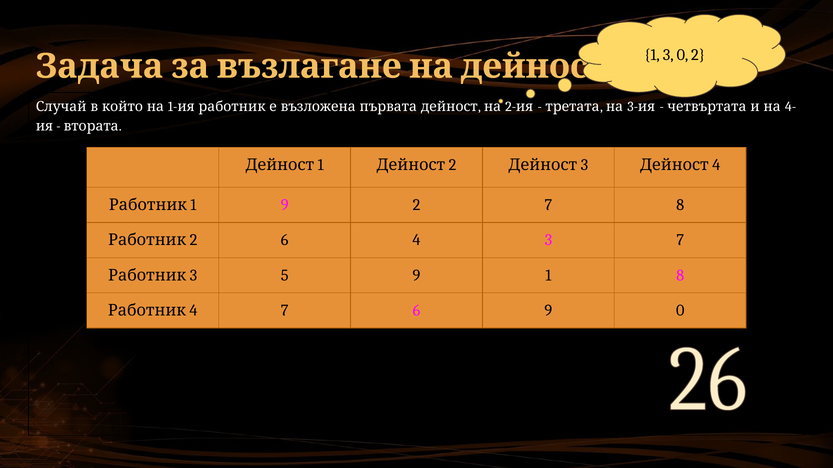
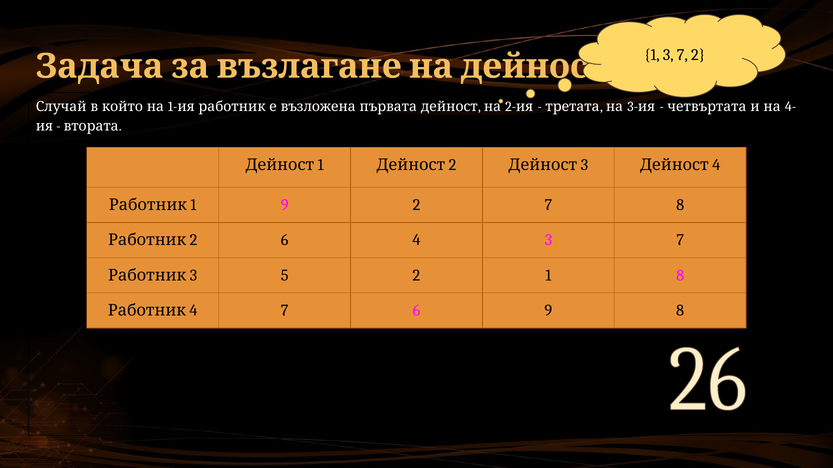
1 3 0: 0 -> 7
5 9: 9 -> 2
9 0: 0 -> 8
